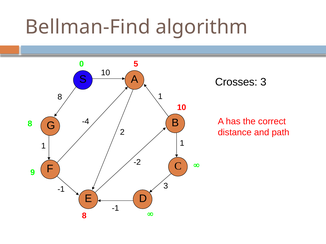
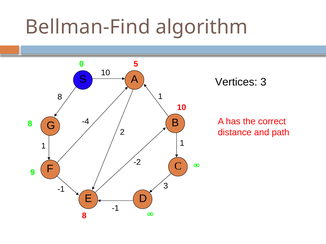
Crosses: Crosses -> Vertices
